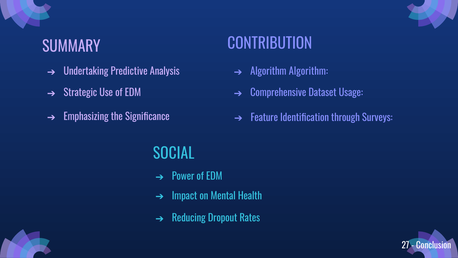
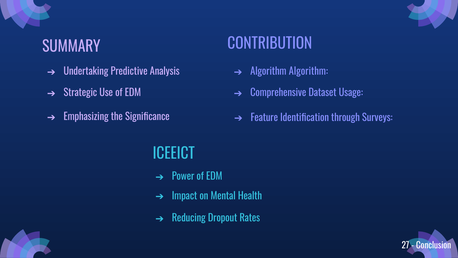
SOCIAL: SOCIAL -> ICEEICT
